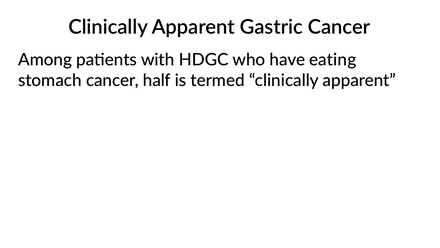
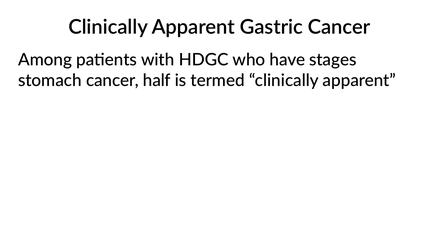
eating: eating -> stages
